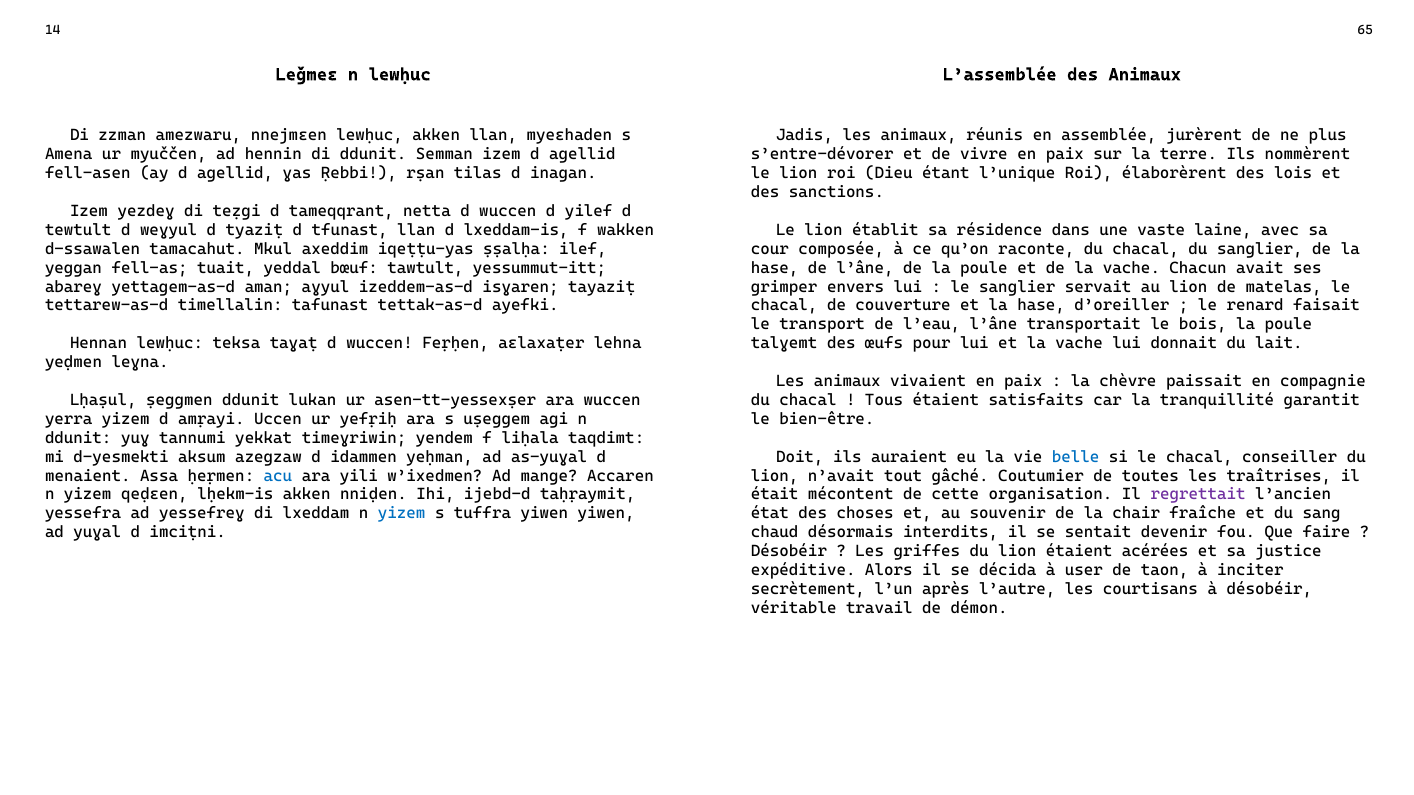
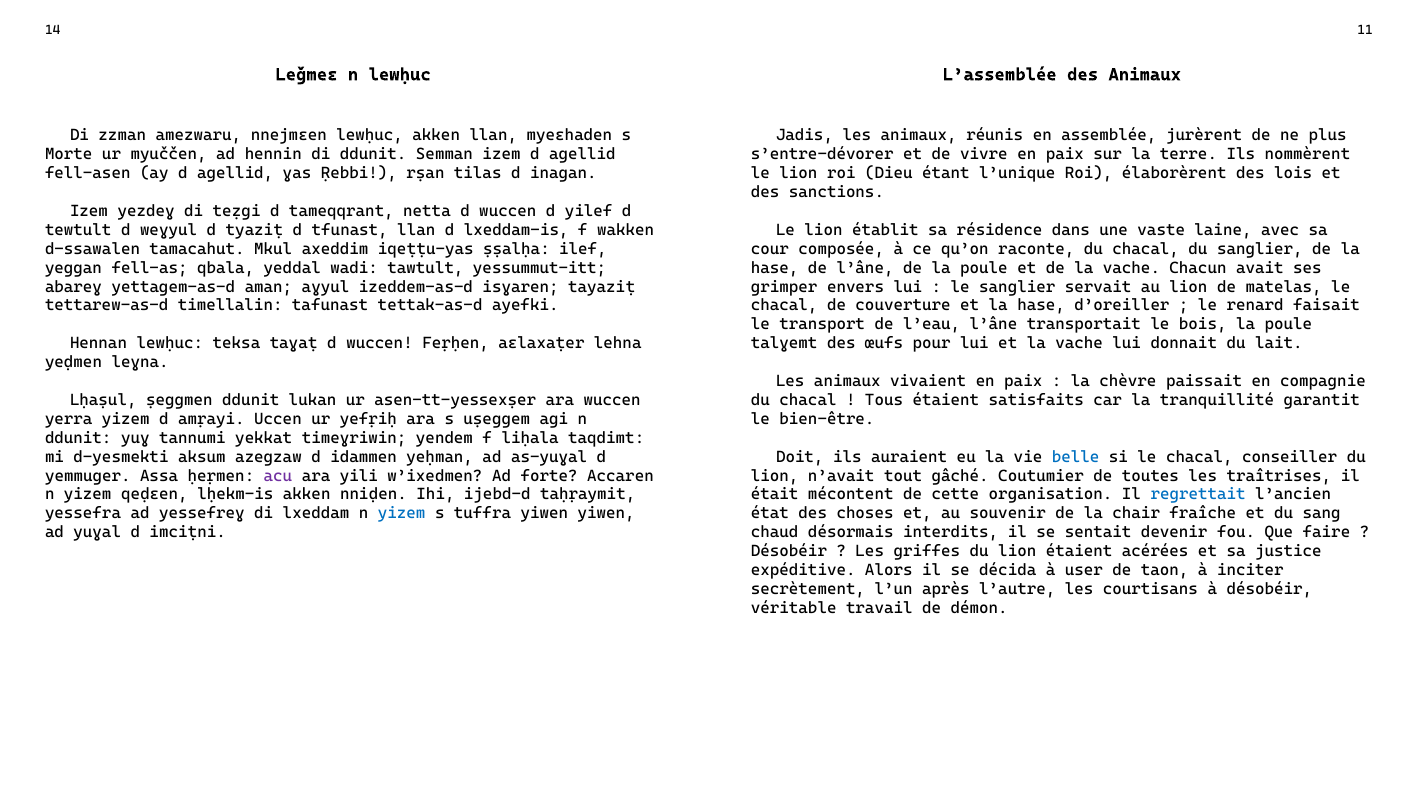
65: 65 -> 11
Amena: Amena -> Morte
tuait: tuait -> qbala
bœuf: bœuf -> wadi
menaient: menaient -> yemmuger
acu colour: blue -> purple
mange: mange -> forte
regrettait colour: purple -> blue
